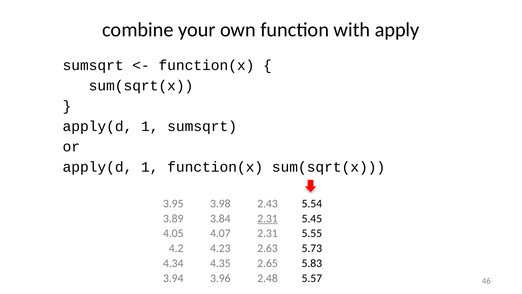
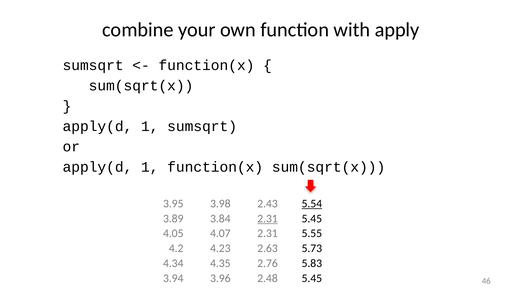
5.54 underline: none -> present
2.65: 2.65 -> 2.76
5.57 at (312, 278): 5.57 -> 5.45
